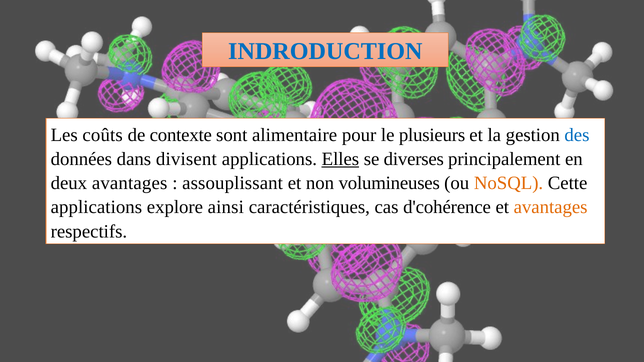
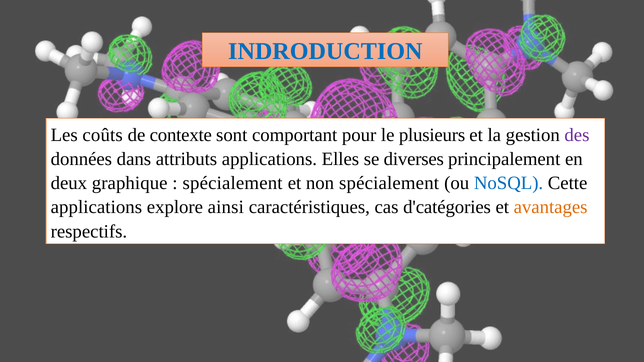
alimentaire: alimentaire -> comportant
des colour: blue -> purple
divisent: divisent -> attributs
Elles underline: present -> none
deux avantages: avantages -> graphique
assouplissant at (233, 183): assouplissant -> spécialement
non volumineuses: volumineuses -> spécialement
NoSQL colour: orange -> blue
d'cohérence: d'cohérence -> d'catégories
